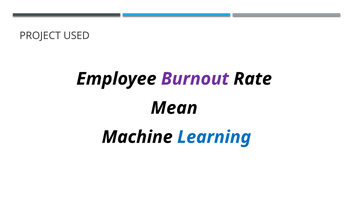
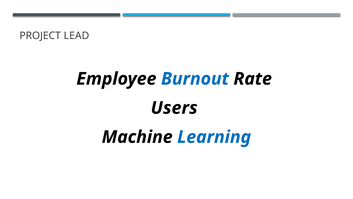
USED: USED -> LEAD
Burnout colour: purple -> blue
Mean: Mean -> Users
